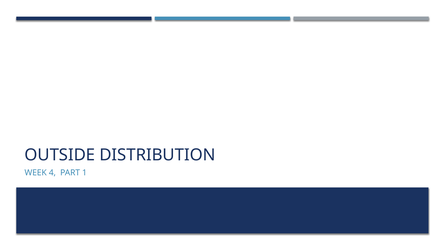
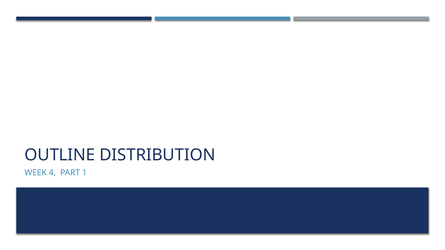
OUTSIDE: OUTSIDE -> OUTLINE
